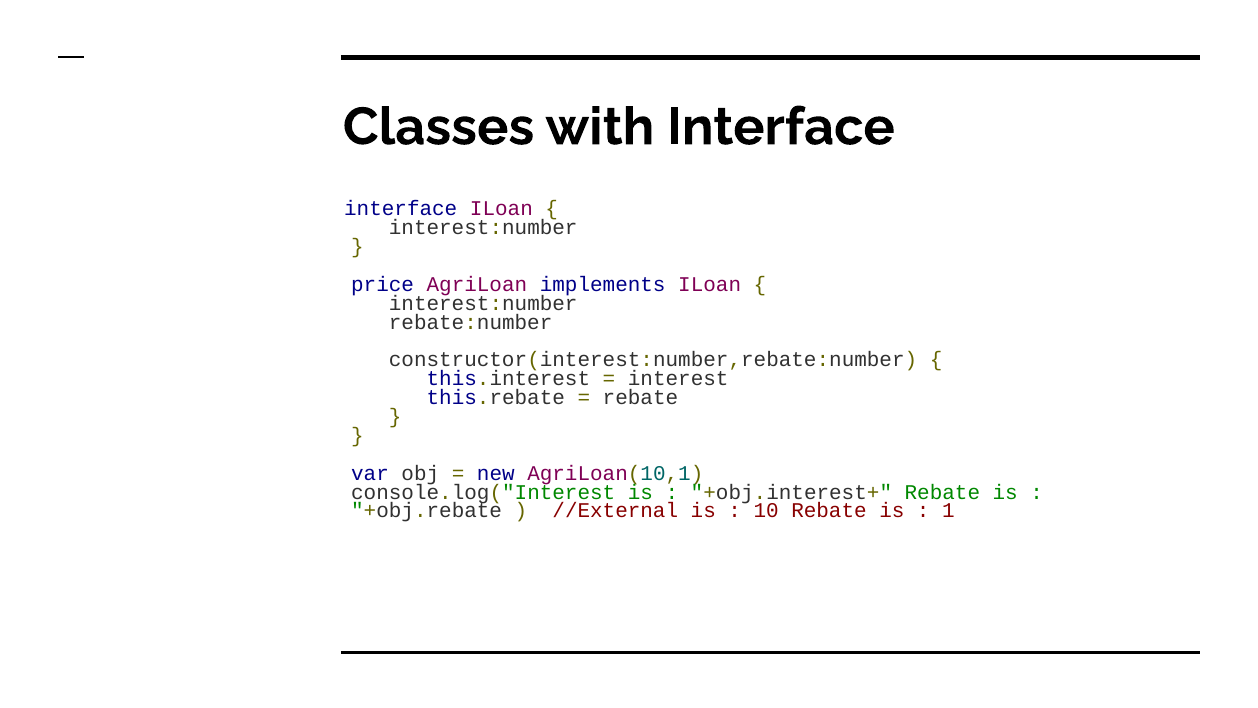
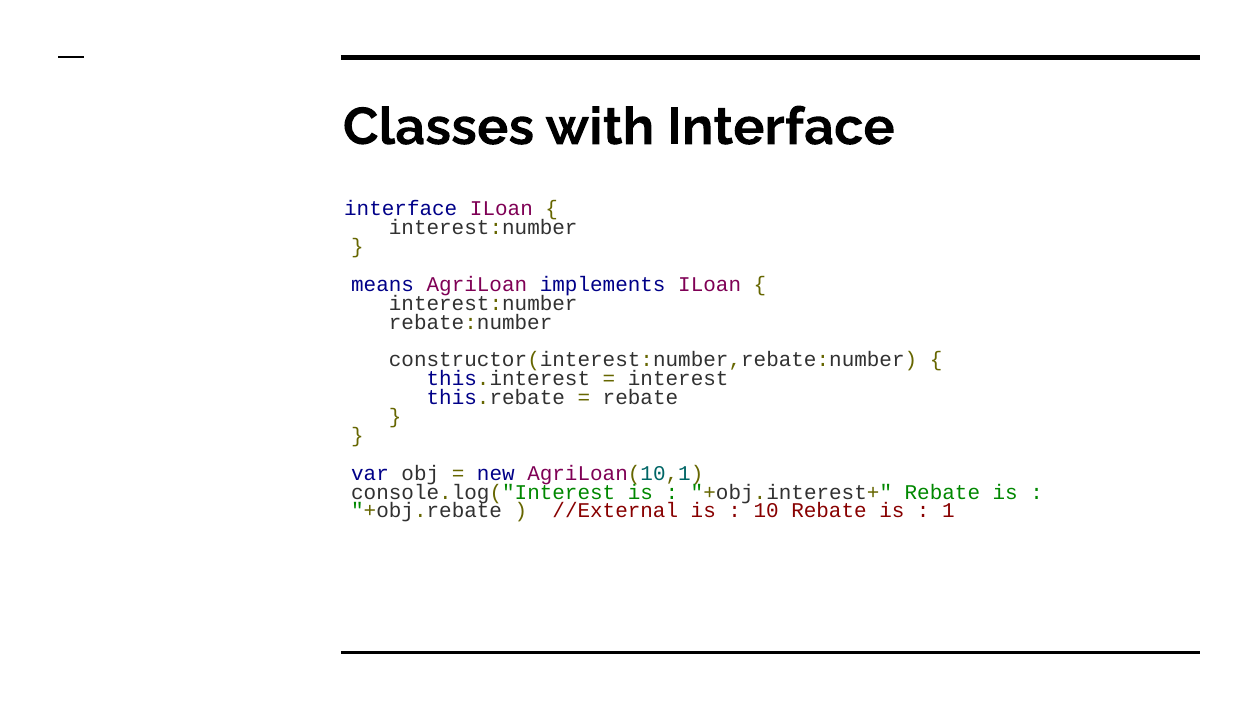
price: price -> means
